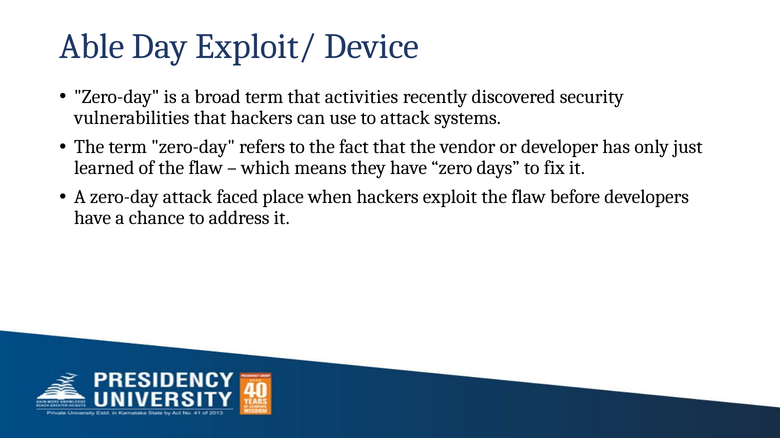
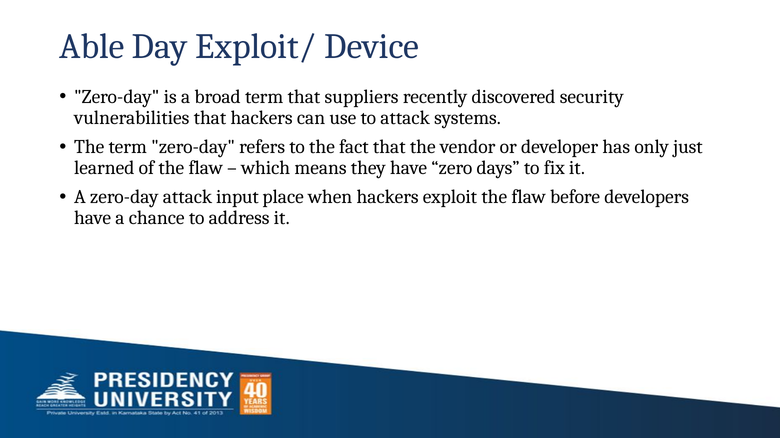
activities: activities -> suppliers
faced: faced -> input
